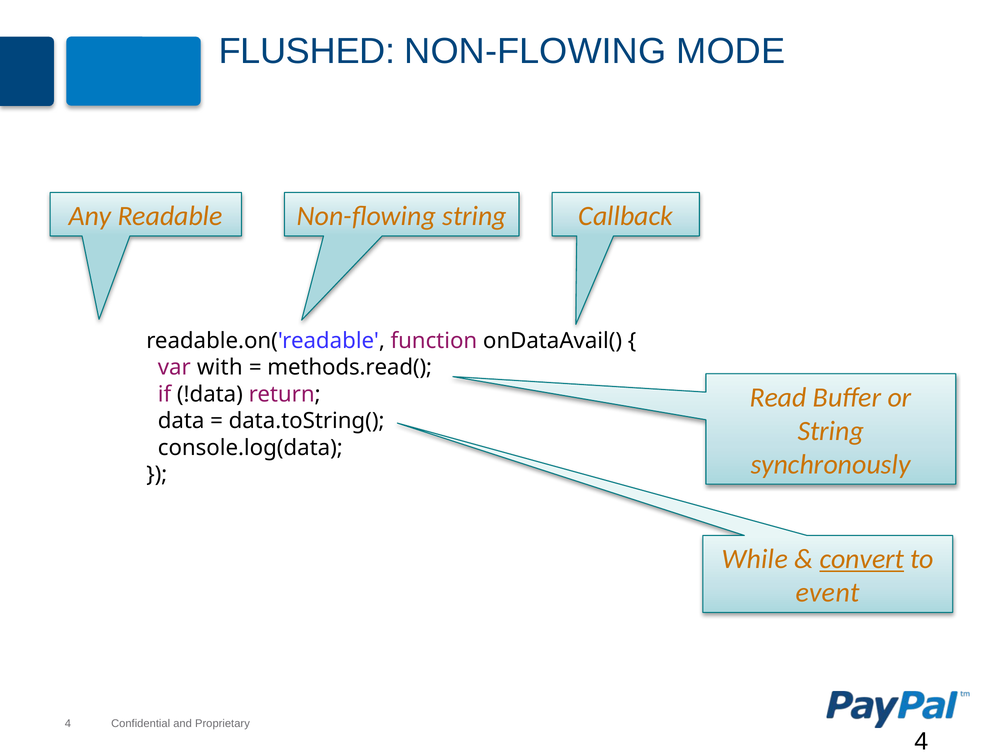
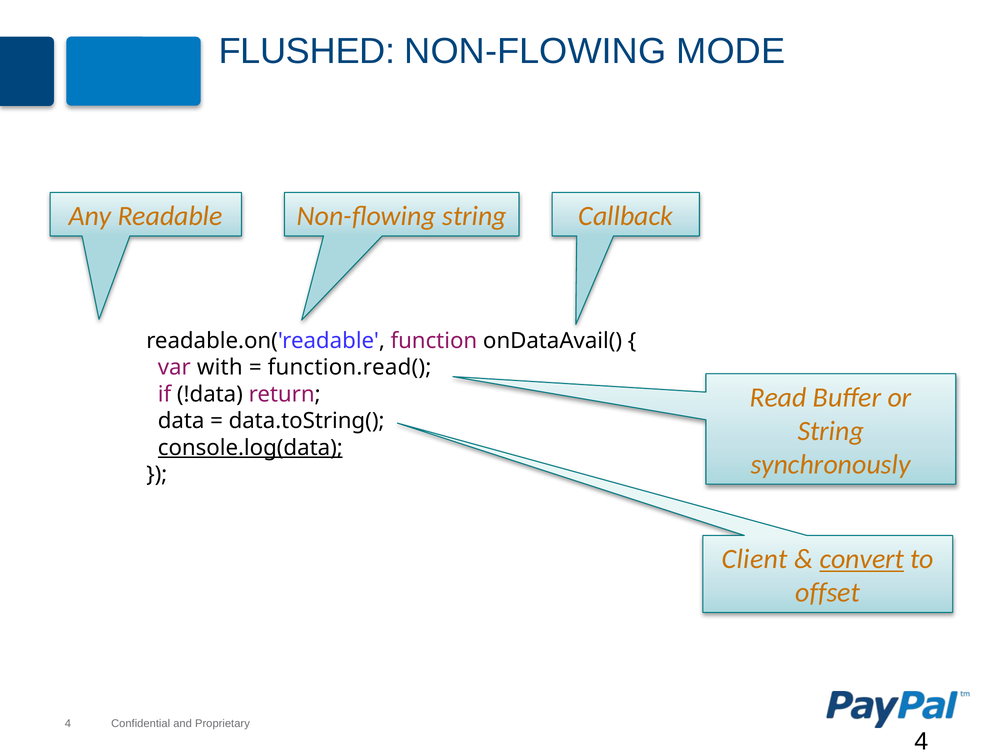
methods.read(: methods.read( -> function.read(
console.log(data underline: none -> present
While: While -> Client
event: event -> offset
